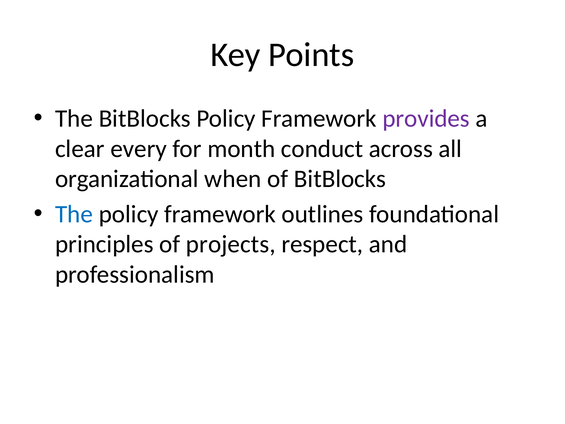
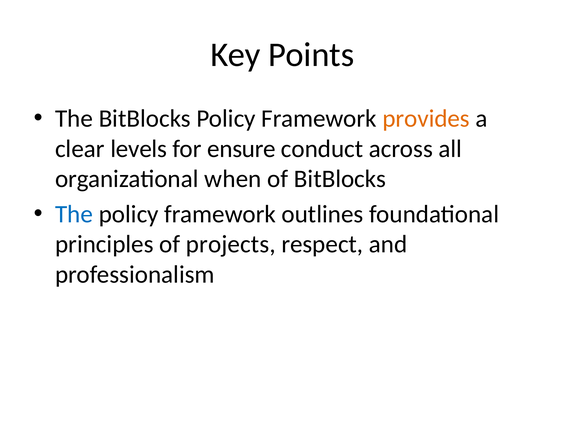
provides colour: purple -> orange
every: every -> levels
month: month -> ensure
